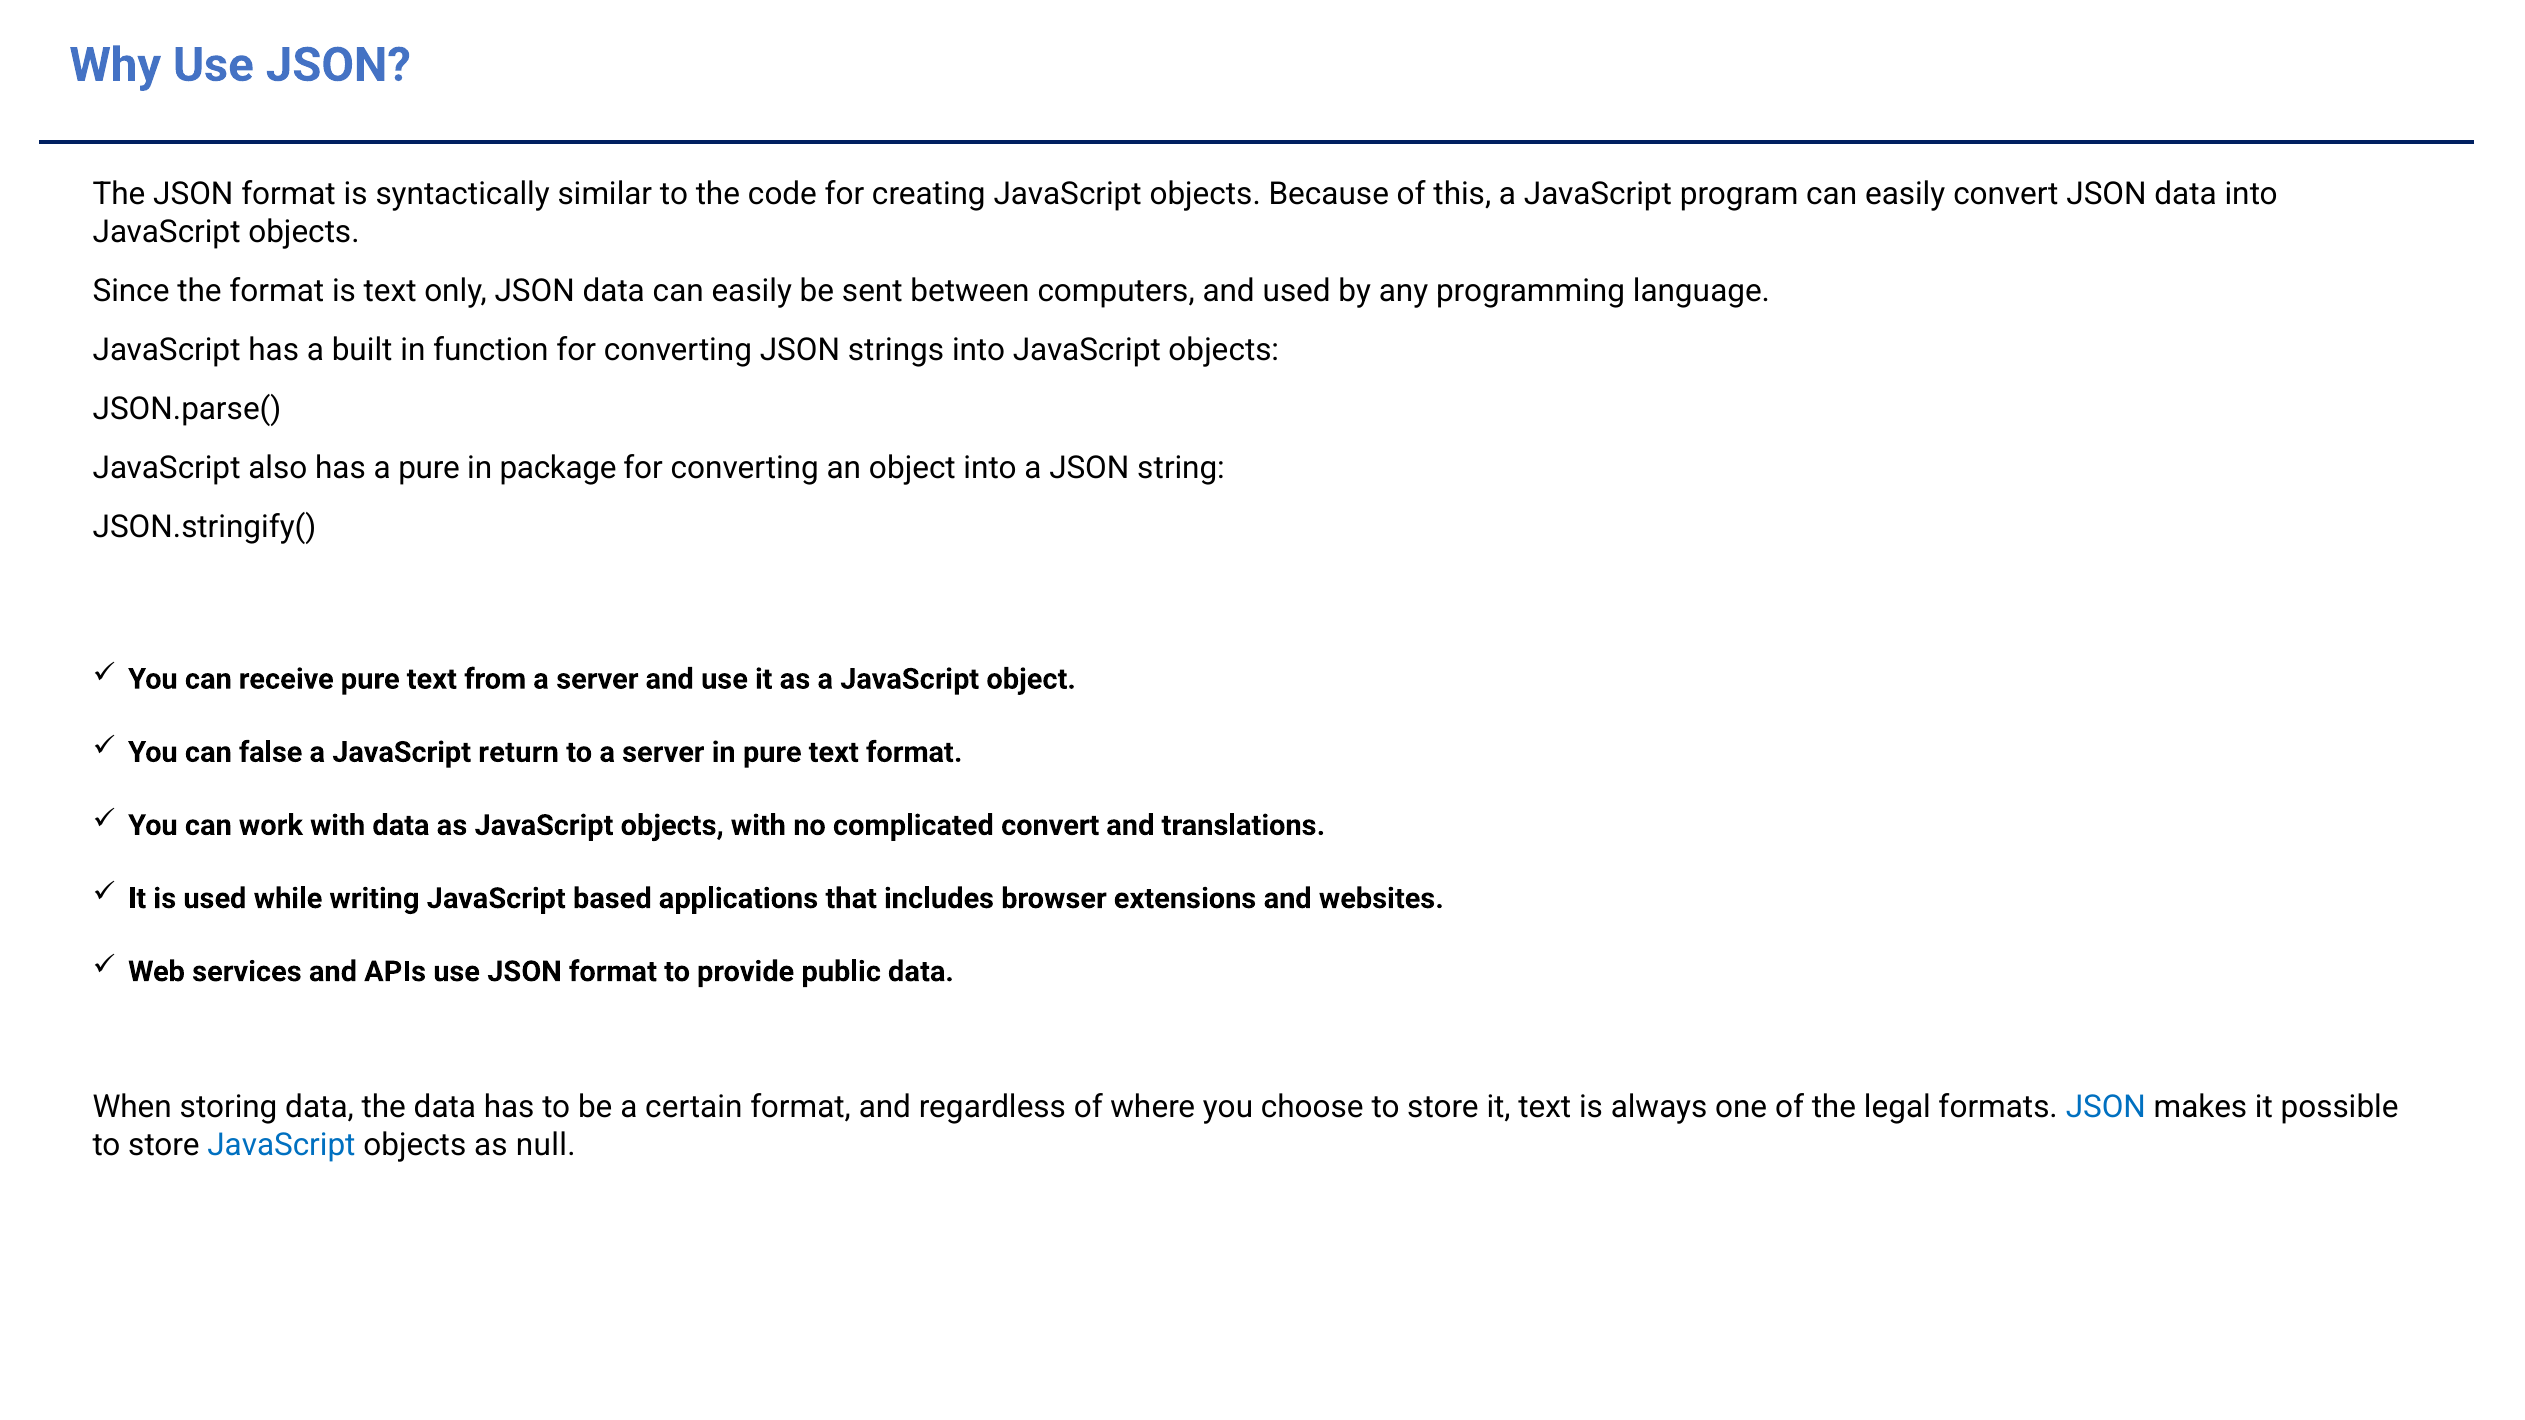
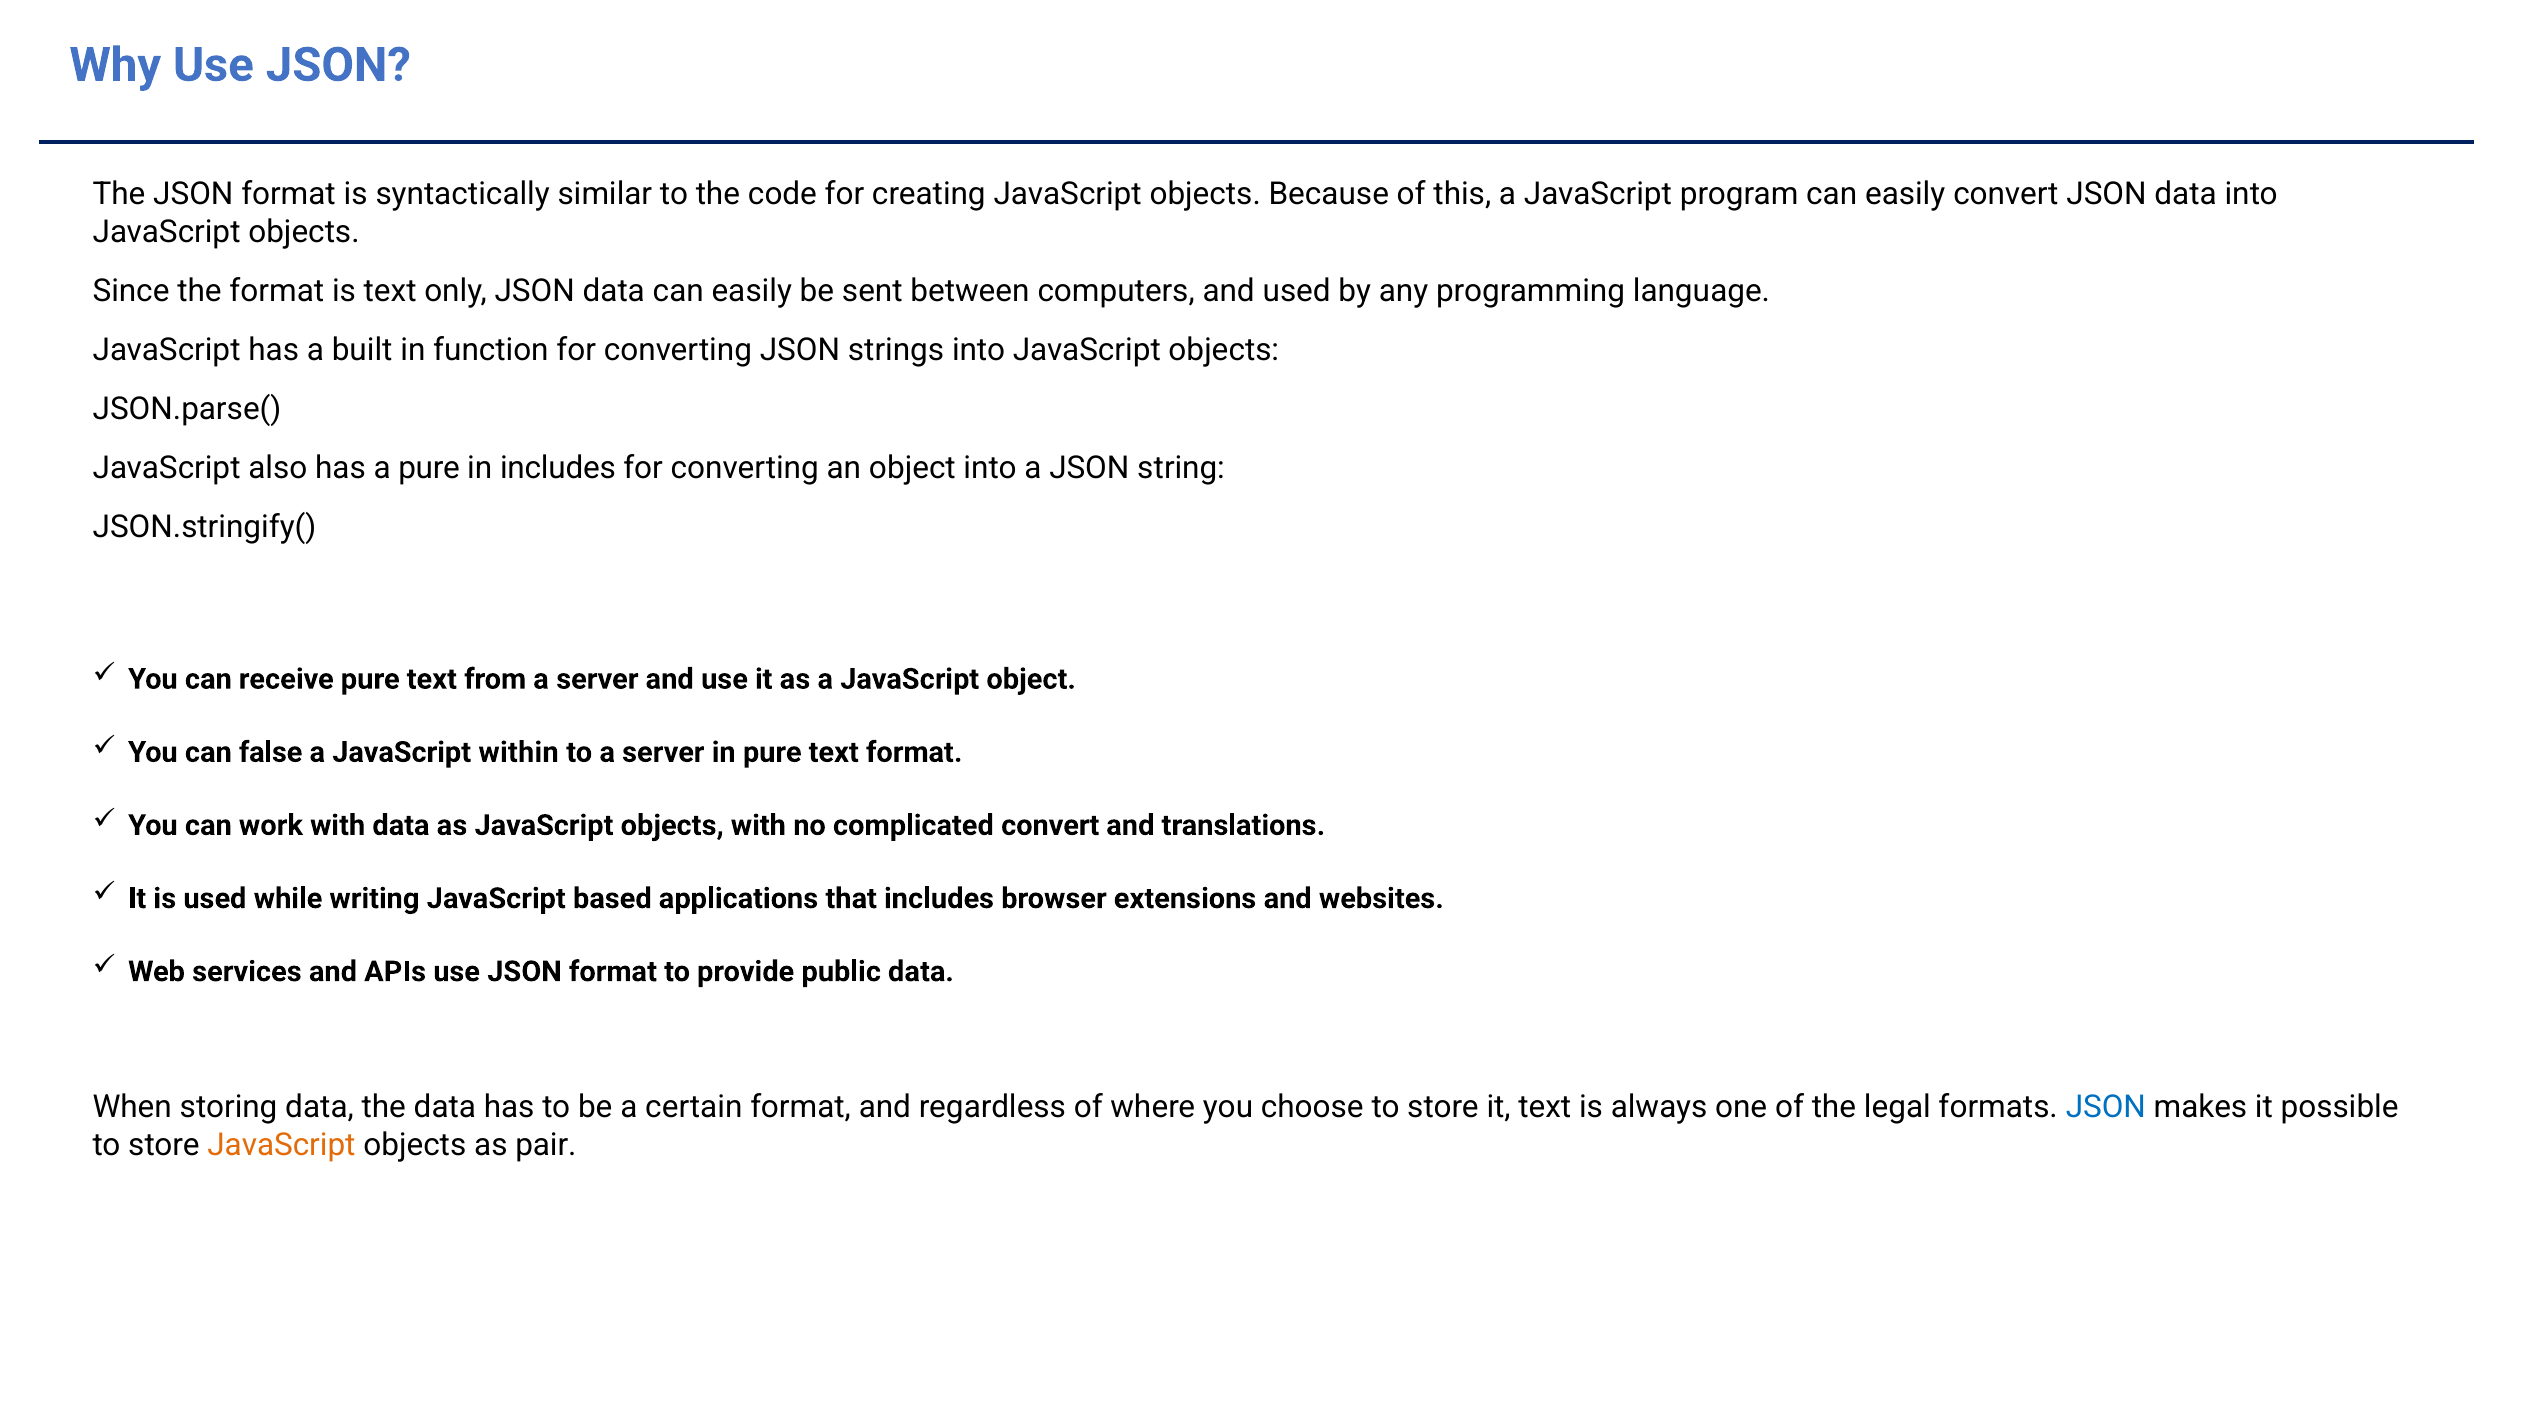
in package: package -> includes
return: return -> within
JavaScript at (281, 1145) colour: blue -> orange
null: null -> pair
